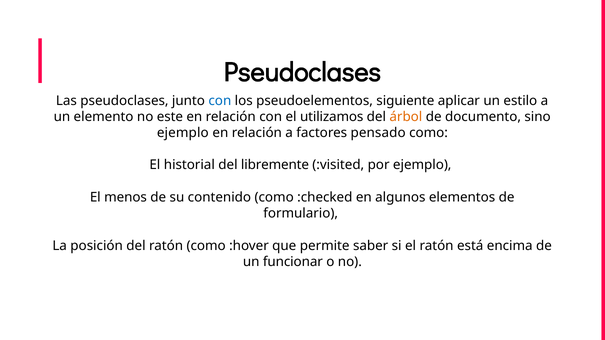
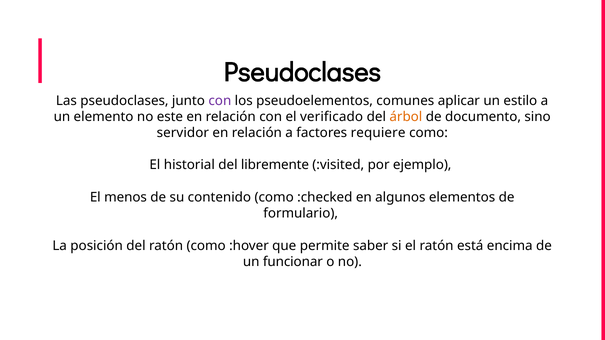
con at (220, 101) colour: blue -> purple
siguiente: siguiente -> comunes
utilizamos: utilizamos -> verificado
ejemplo at (183, 133): ejemplo -> servidor
pensado: pensado -> requiere
